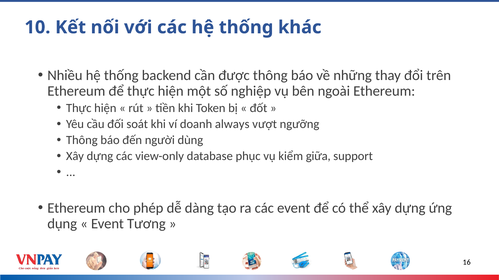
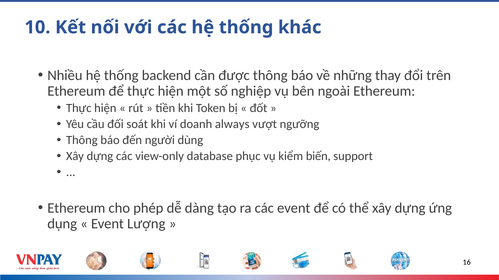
giữa: giữa -> biến
Tương: Tương -> Lượng
